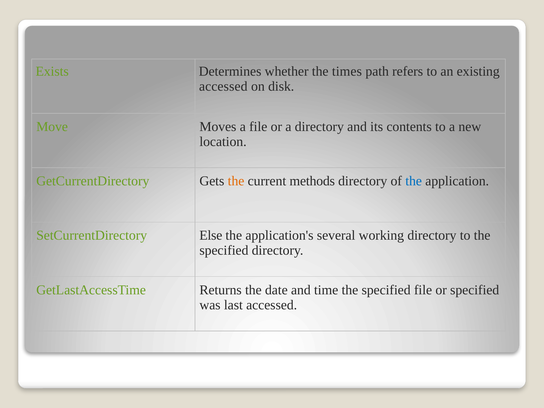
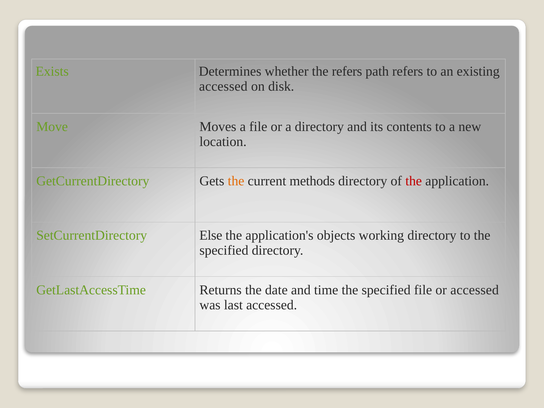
the times: times -> refers
the at (414, 181) colour: blue -> red
several: several -> objects
or specified: specified -> accessed
